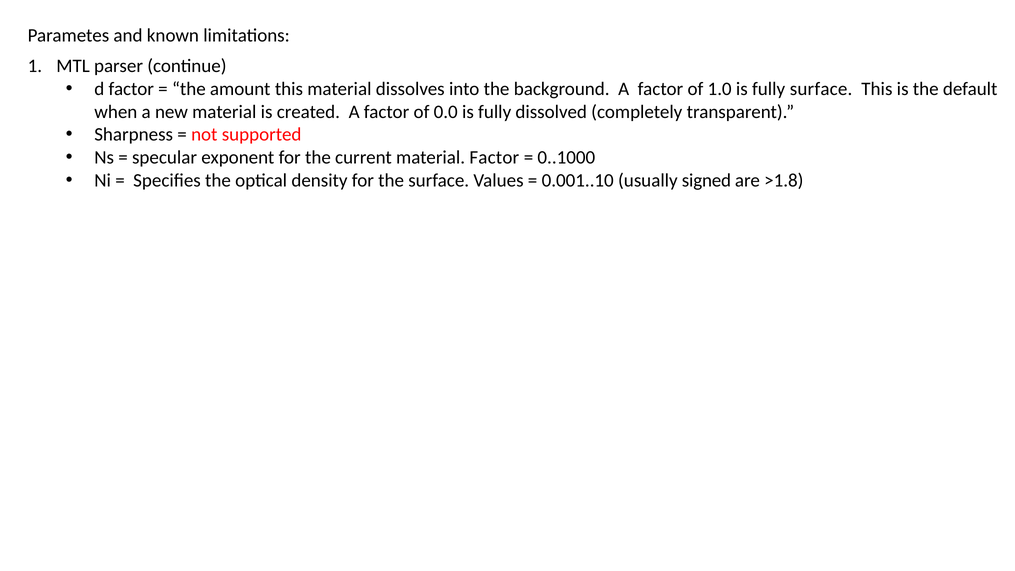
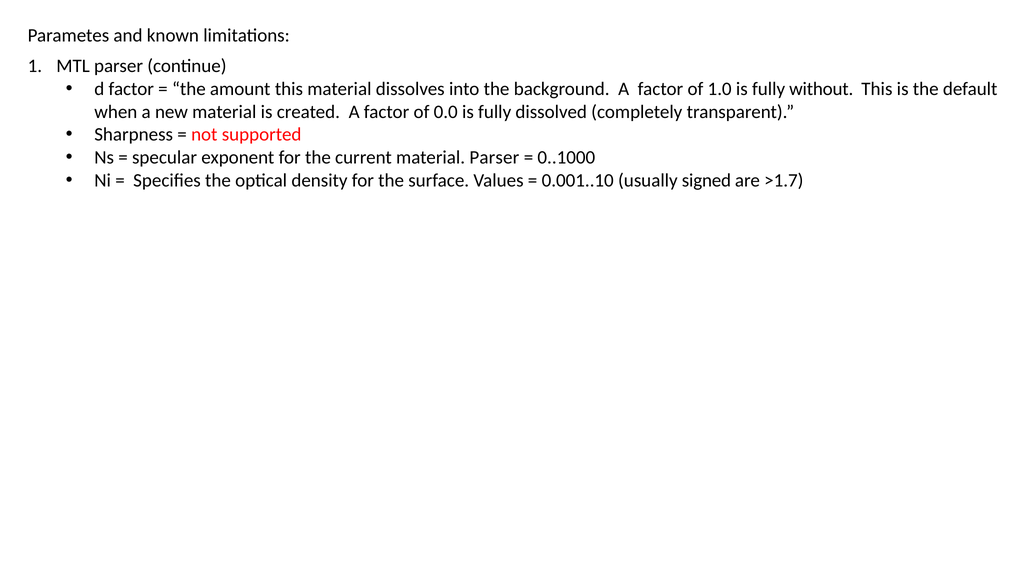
fully surface: surface -> without
material Factor: Factor -> Parser
>1.8: >1.8 -> >1.7
